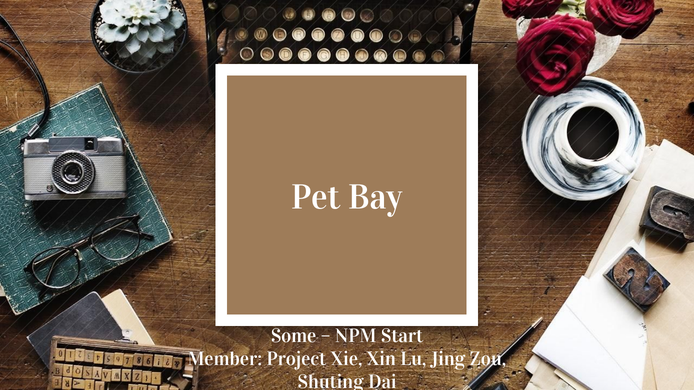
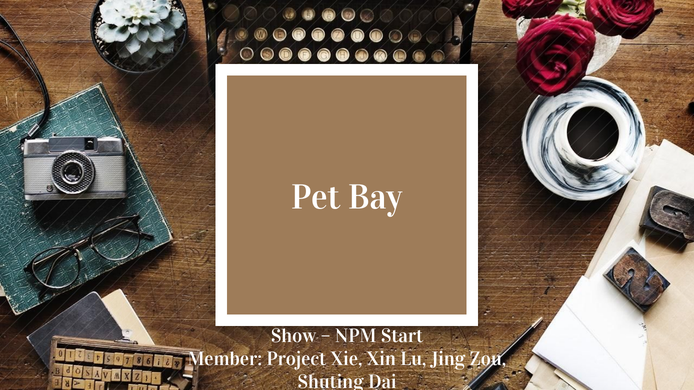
Some: Some -> Show
